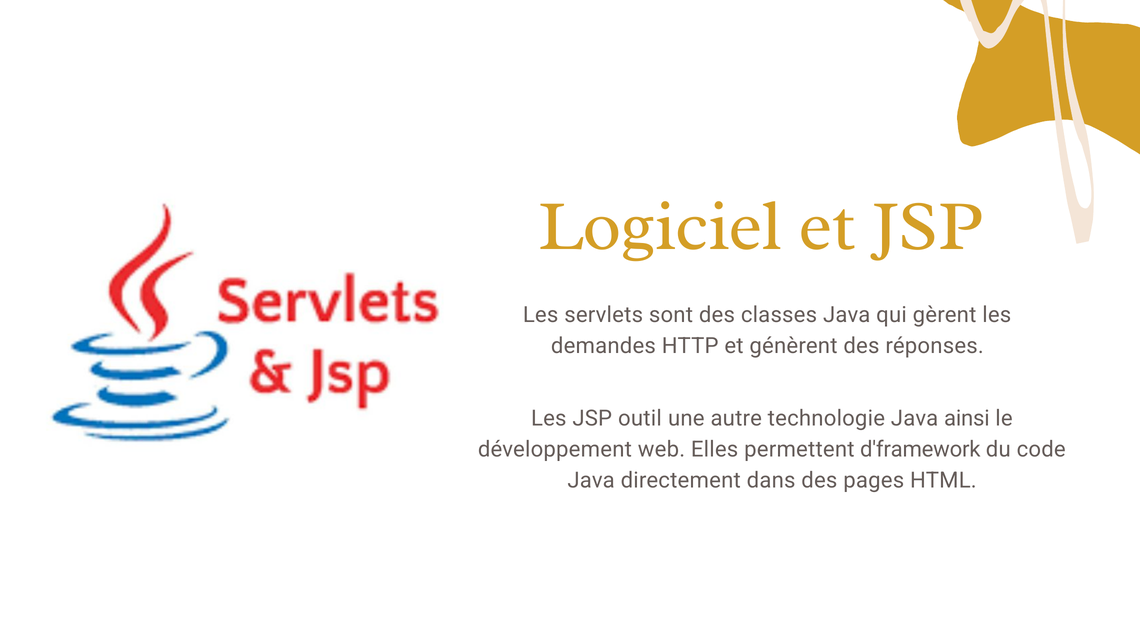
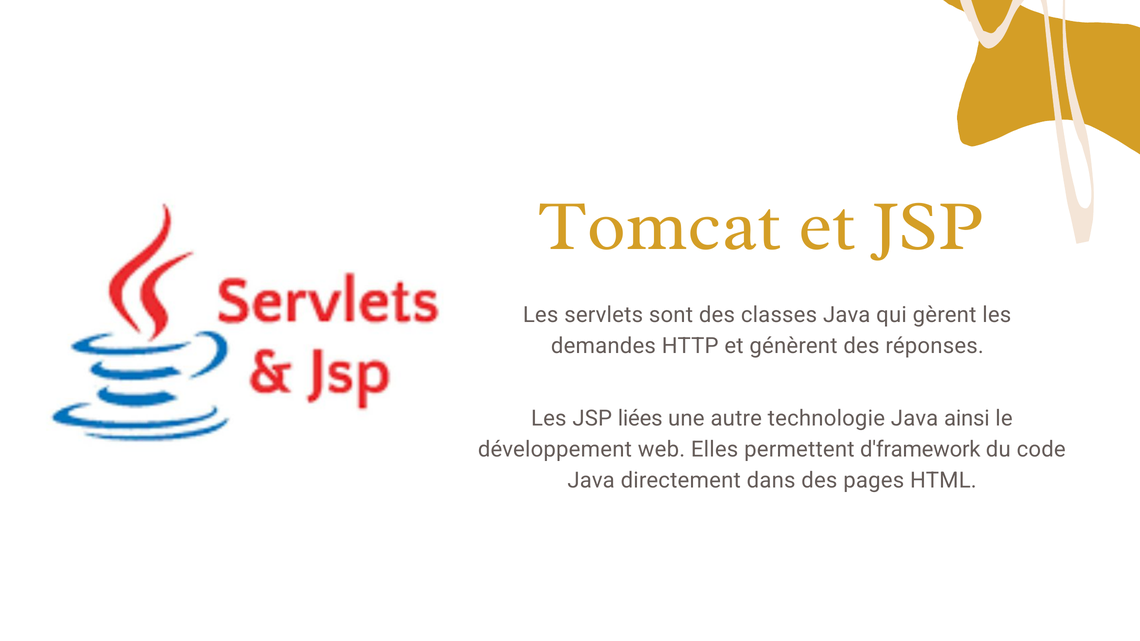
Logiciel: Logiciel -> Tomcat
outil: outil -> liées
